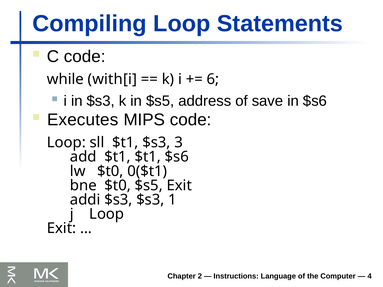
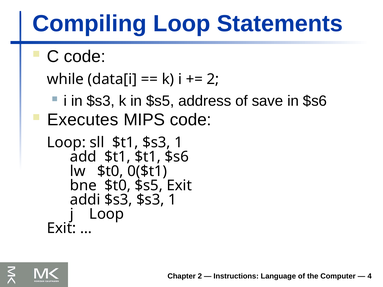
with[i: with[i -> data[i
6 at (213, 79): 6 -> 2
$t1 $s3 3: 3 -> 1
